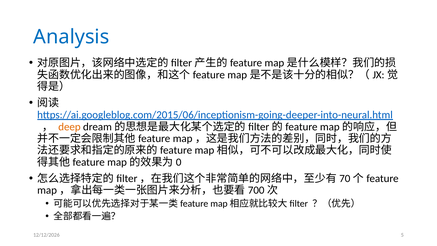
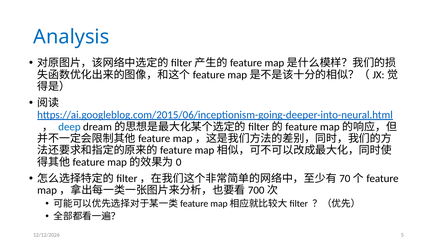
deep colour: orange -> blue
